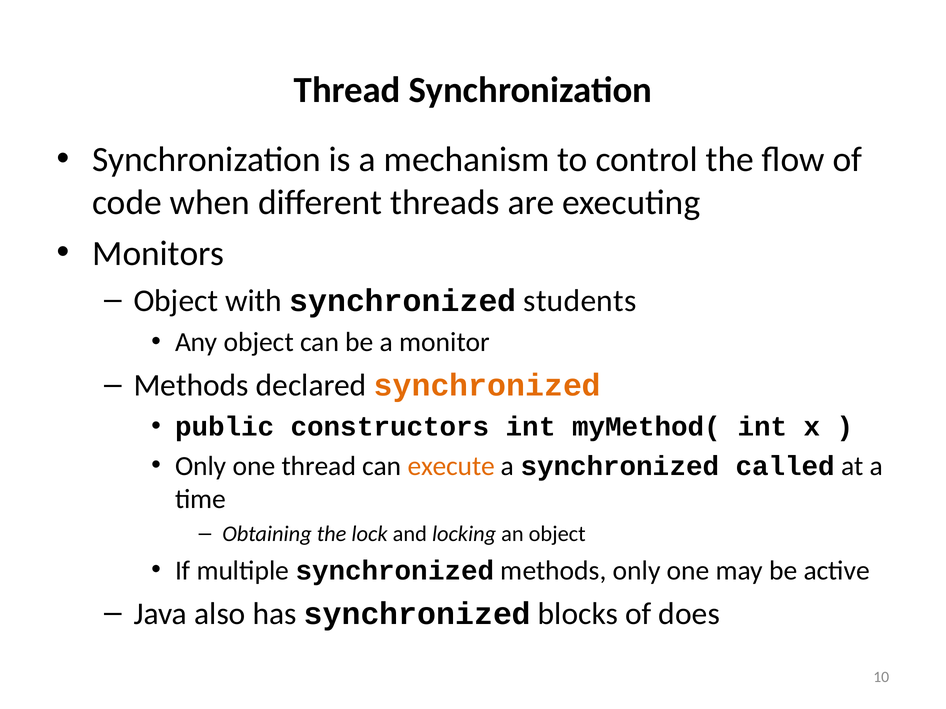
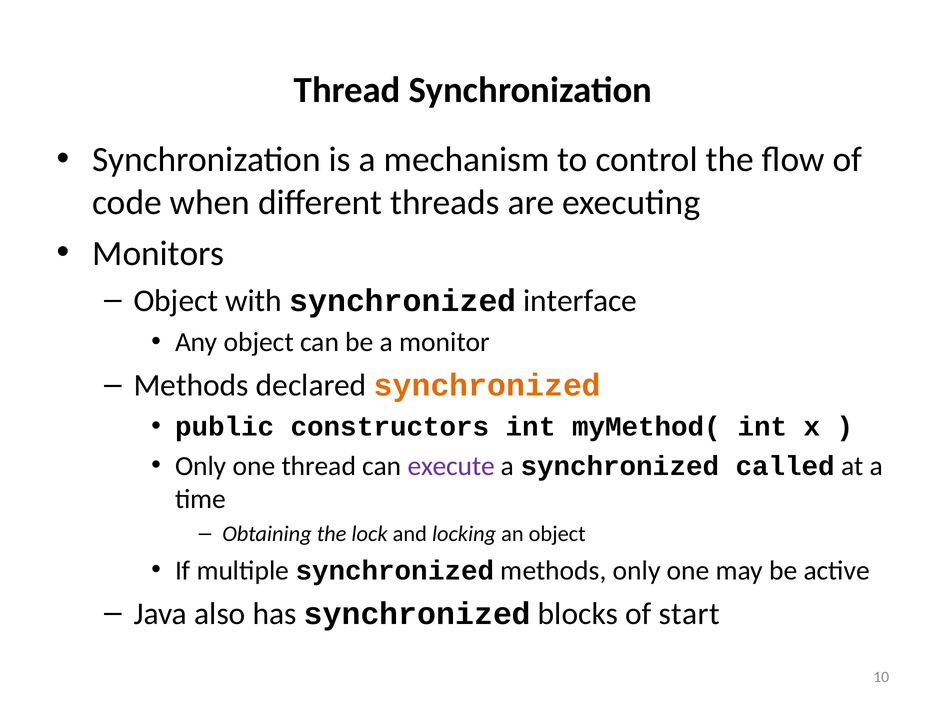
students: students -> interface
execute colour: orange -> purple
does: does -> start
